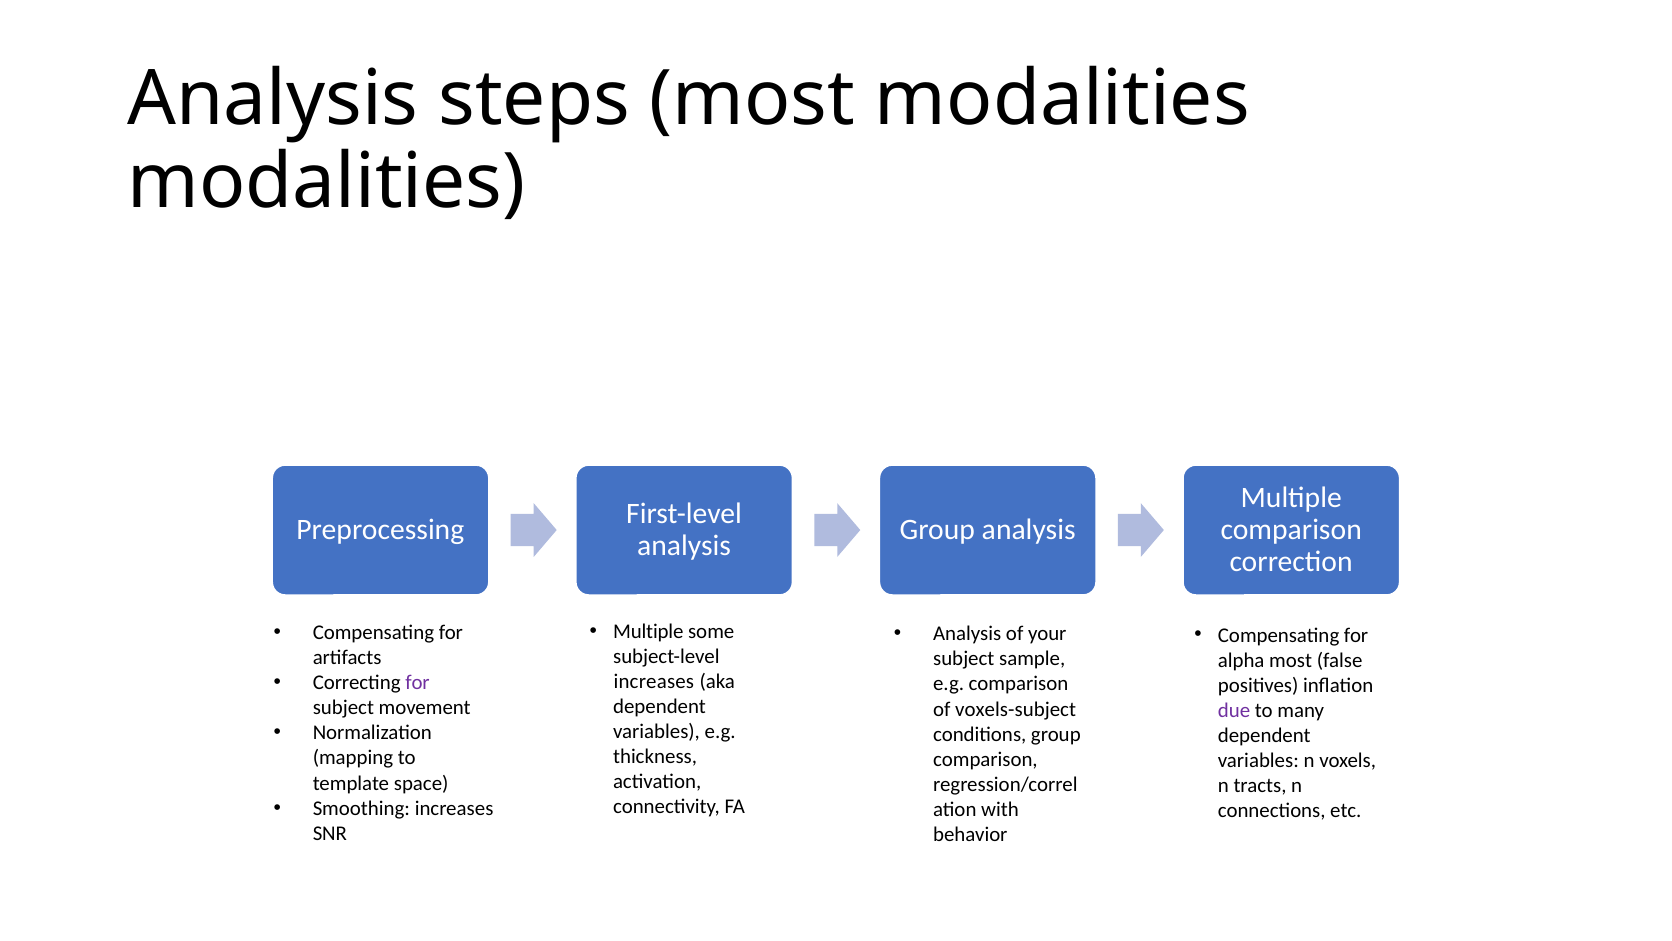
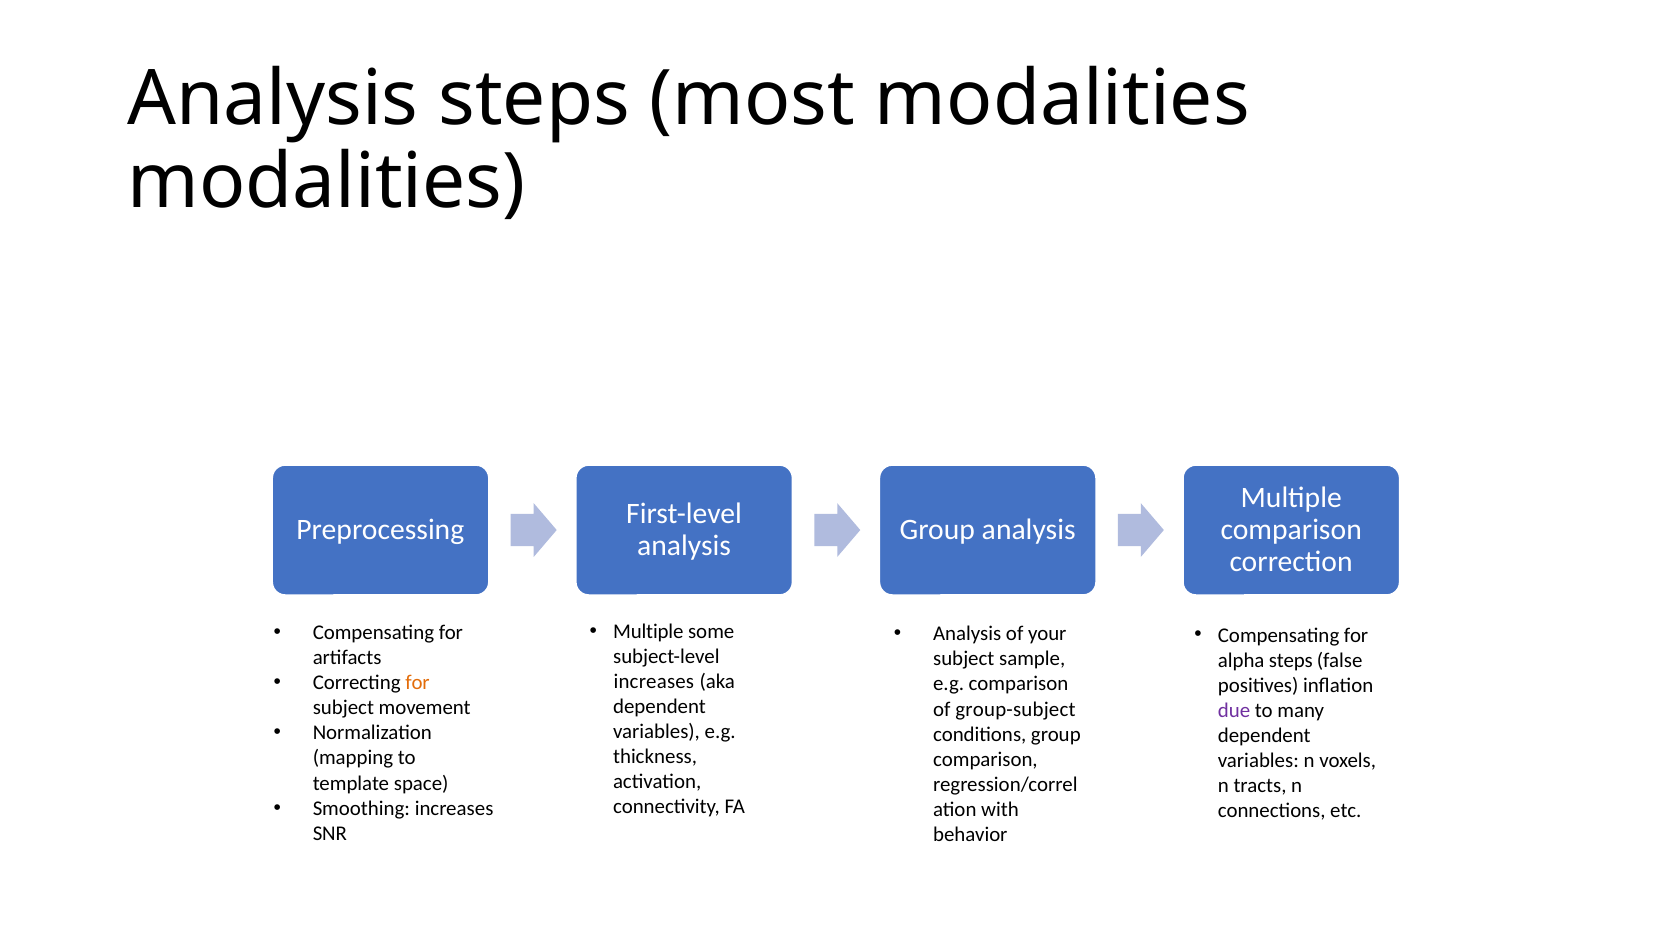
alpha most: most -> steps
for at (418, 682) colour: purple -> orange
voxels-subject: voxels-subject -> group-subject
